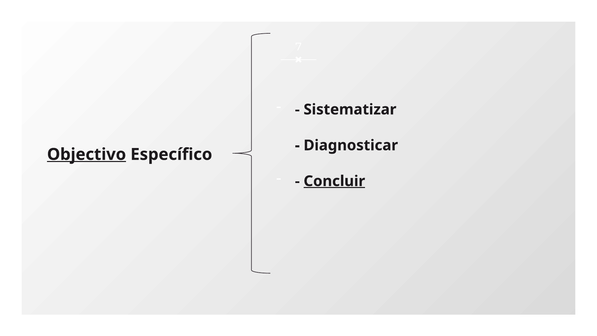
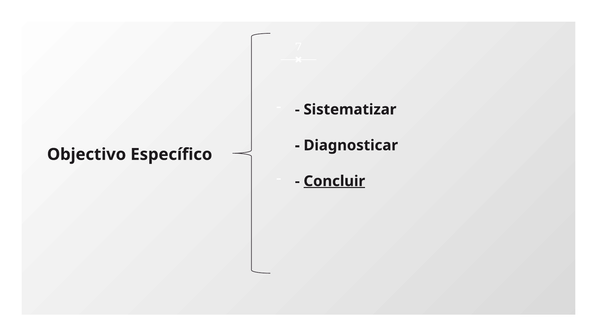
Objectivo underline: present -> none
